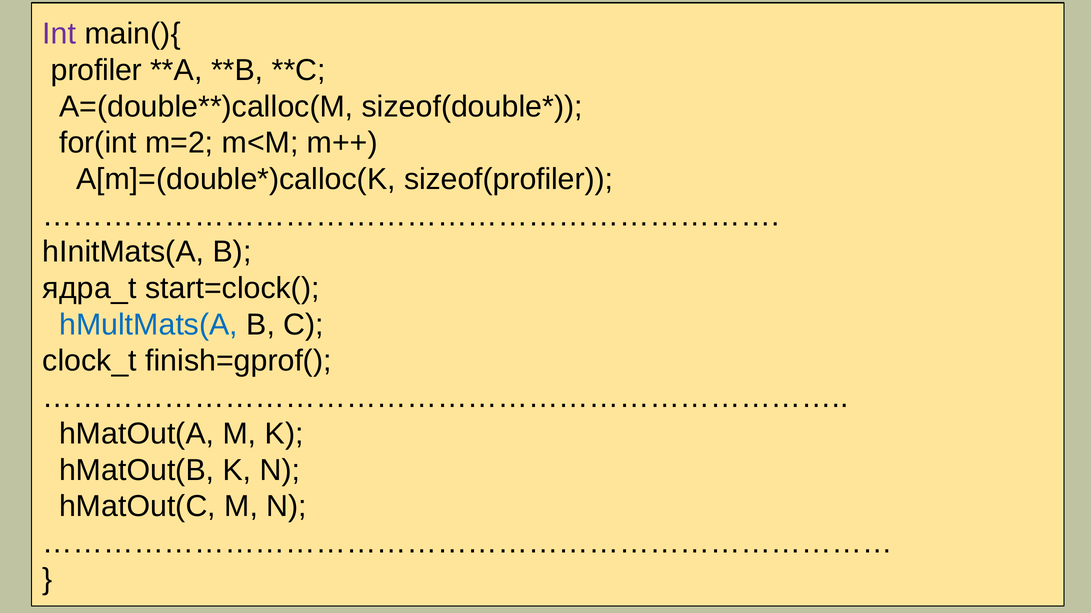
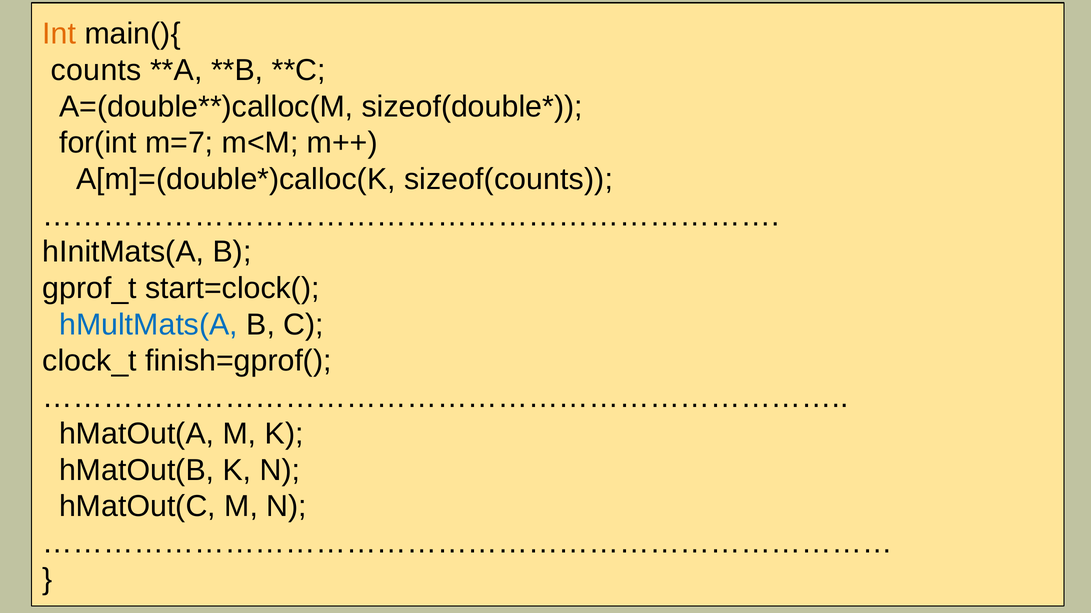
Int colour: purple -> orange
profiler: profiler -> counts
m=2: m=2 -> m=7
sizeof(profiler: sizeof(profiler -> sizeof(counts
ядра_t: ядра_t -> gprof_t
